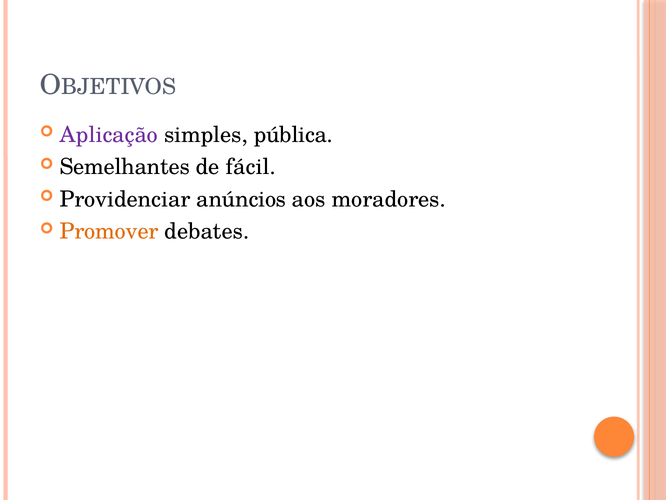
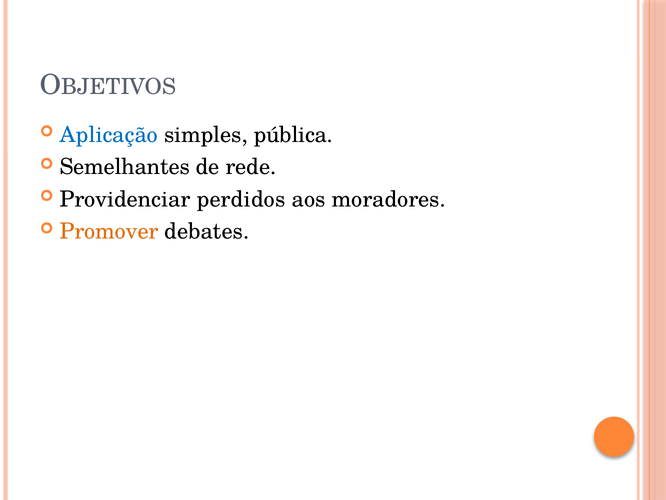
Aplicação colour: purple -> blue
fácil: fácil -> rede
anúncios: anúncios -> perdidos
